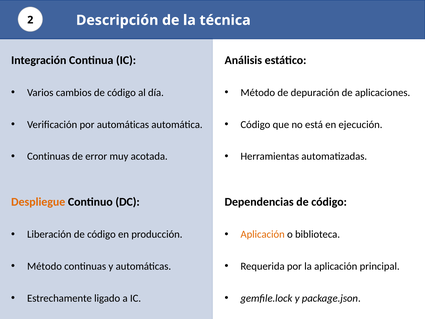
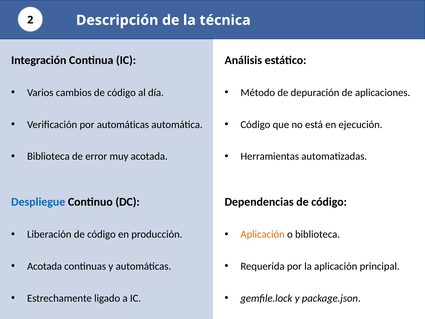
Continuas at (48, 156): Continuas -> Biblioteca
Despliegue colour: orange -> blue
Método at (44, 266): Método -> Acotada
